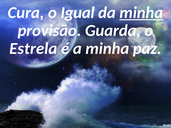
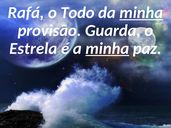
Cura: Cura -> Rafá
Igual: Igual -> Todo
minha at (107, 49) underline: none -> present
